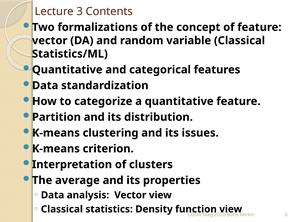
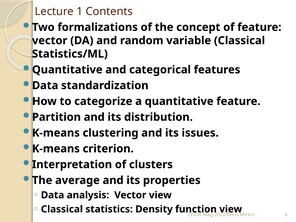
3: 3 -> 1
